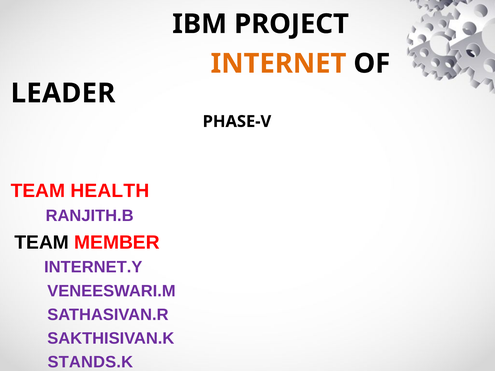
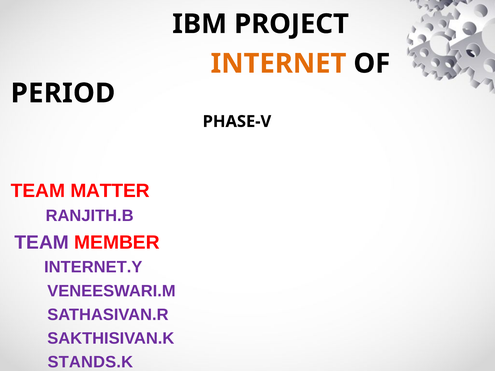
LEADER: LEADER -> PERIOD
HEALTH: HEALTH -> MATTER
TEAM at (42, 242) colour: black -> purple
